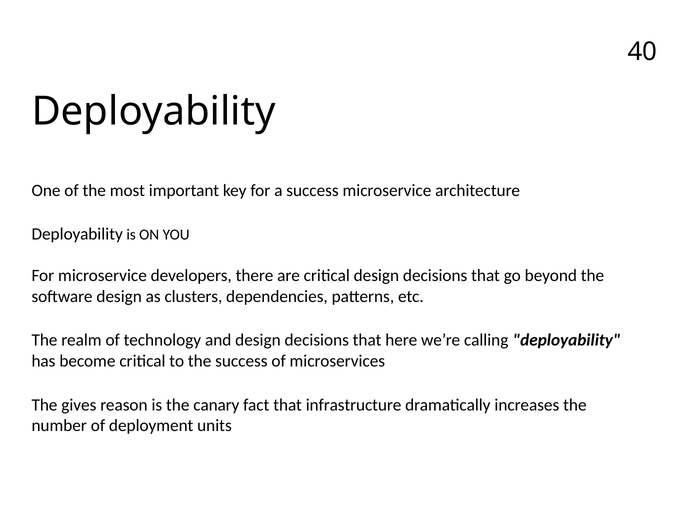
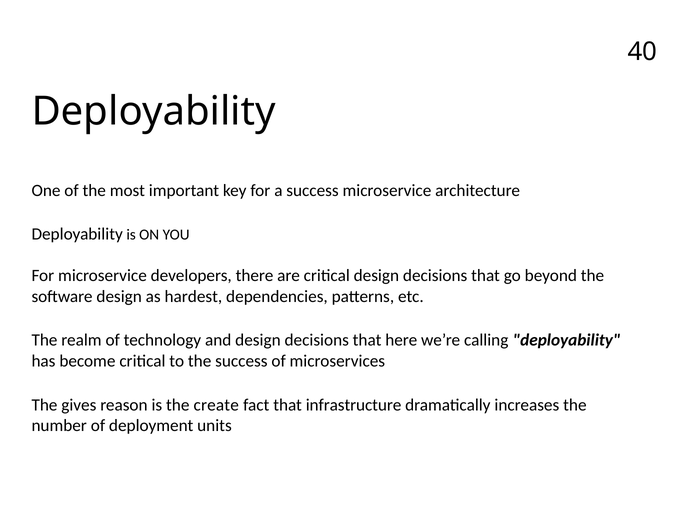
clusters: clusters -> hardest
canary: canary -> create
